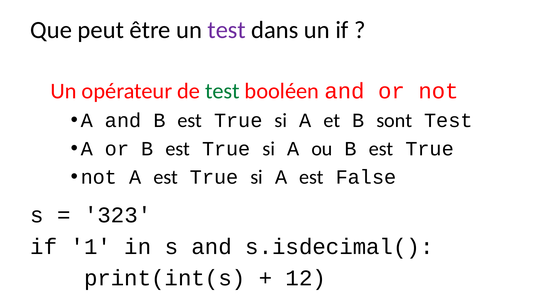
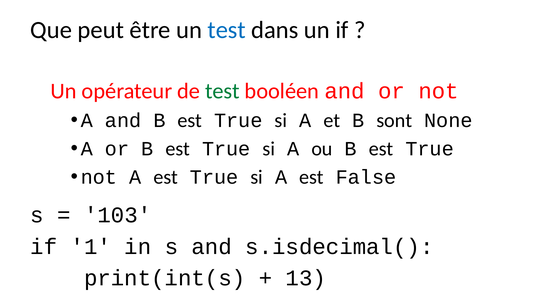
test at (227, 30) colour: purple -> blue
sont Test: Test -> None
323: 323 -> 103
12: 12 -> 13
